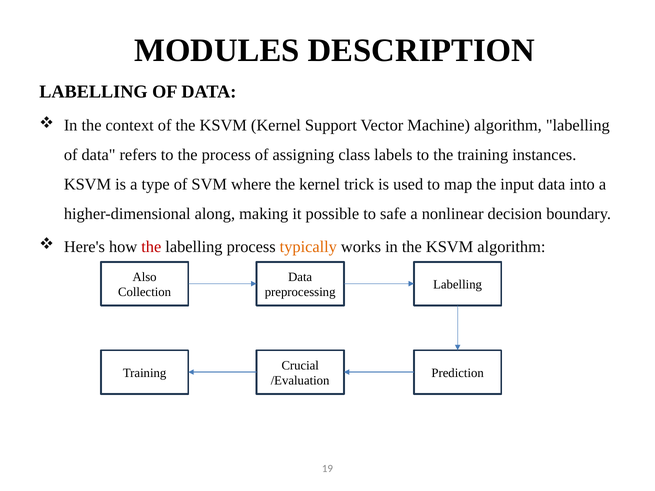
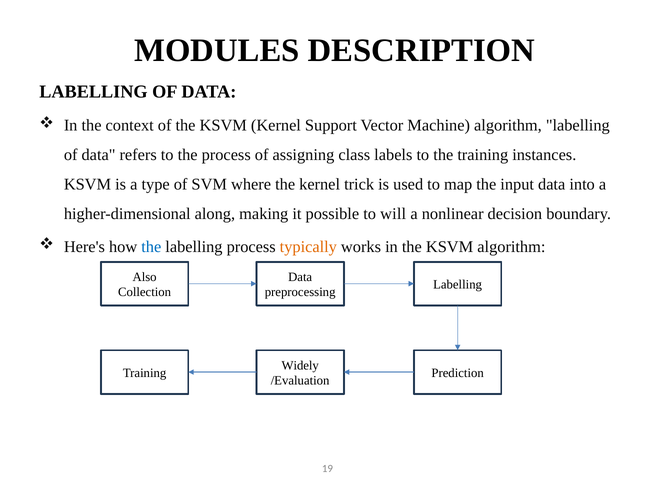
safe: safe -> will
the at (151, 247) colour: red -> blue
Crucial: Crucial -> Widely
